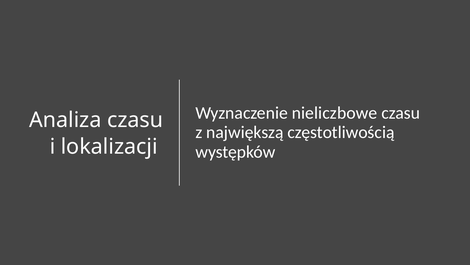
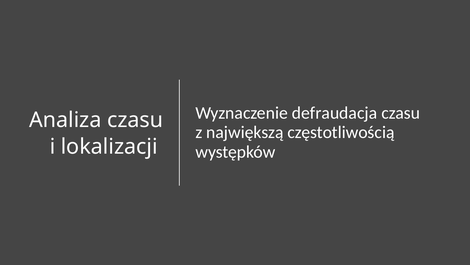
nieliczbowe: nieliczbowe -> defraudacja
